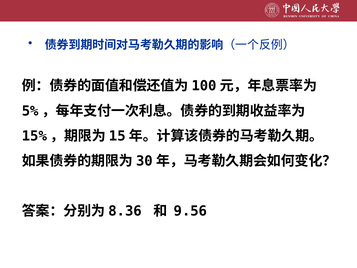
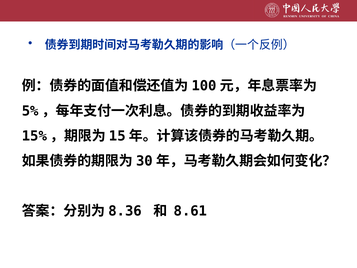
9.56: 9.56 -> 8.61
